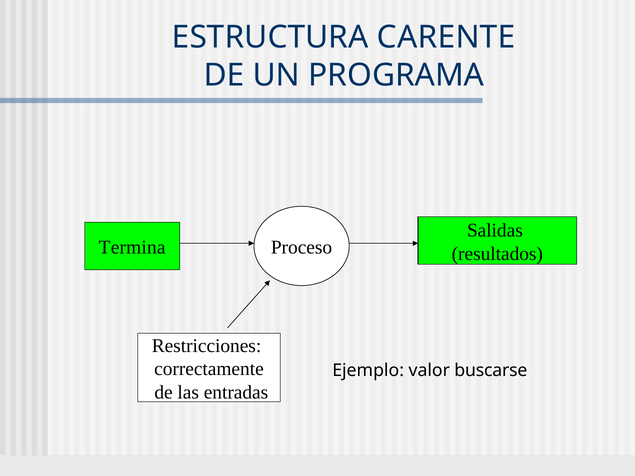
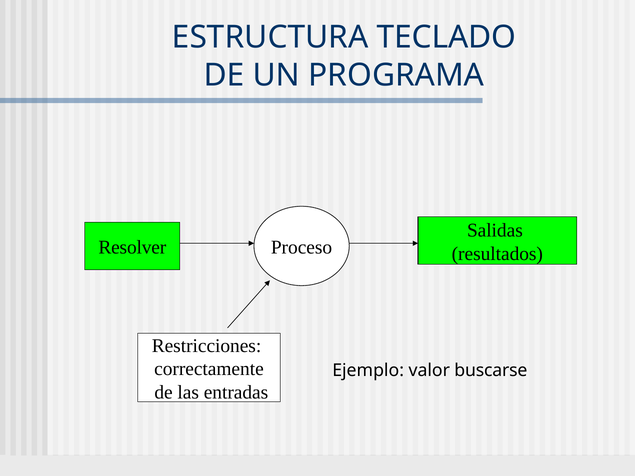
CARENTE: CARENTE -> TECLADO
Termina: Termina -> Resolver
